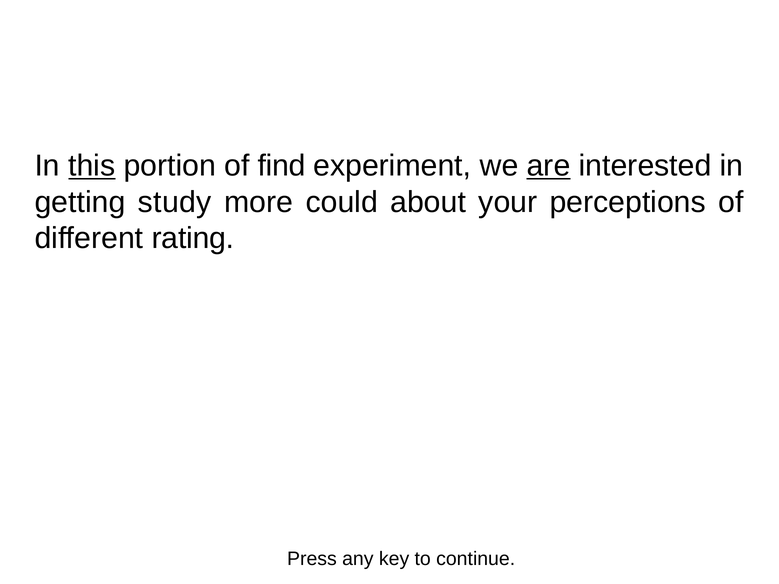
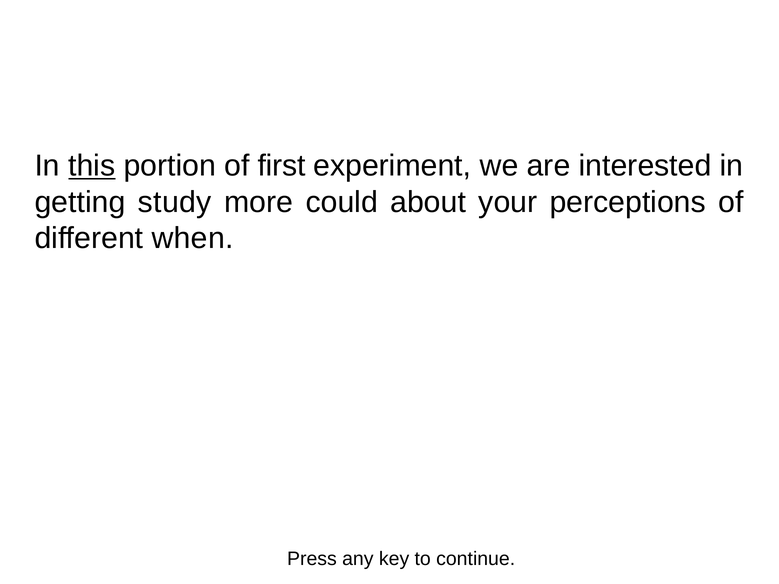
find: find -> first
are underline: present -> none
rating: rating -> when
